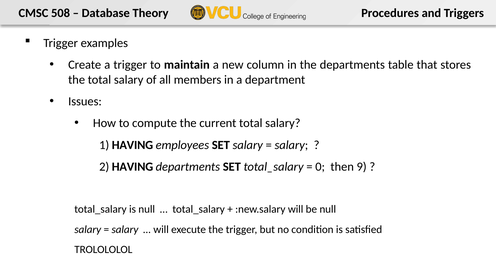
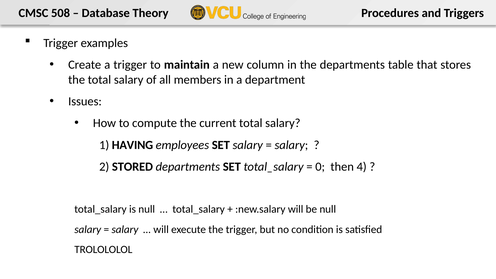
2 HAVING: HAVING -> STORED
9: 9 -> 4
